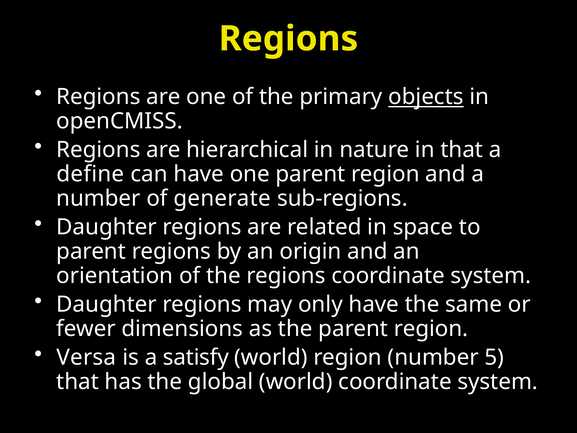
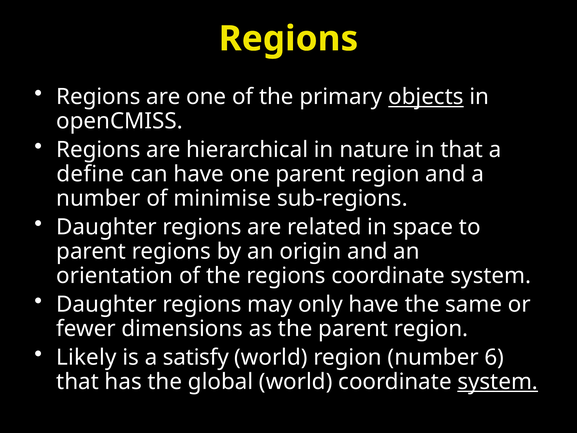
generate: generate -> minimise
Versa: Versa -> Likely
5: 5 -> 6
system at (498, 381) underline: none -> present
